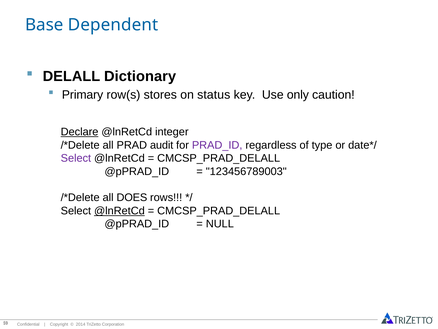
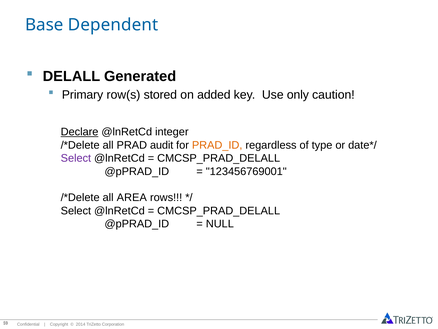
Dictionary: Dictionary -> Generated
stores: stores -> stored
status: status -> added
PRAD_ID colour: purple -> orange
123456789003: 123456789003 -> 123456769001
DOES: DOES -> AREA
@lnRetCd at (119, 211) underline: present -> none
